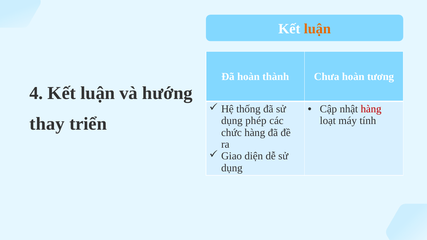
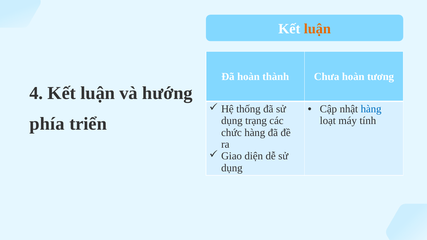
hàng at (371, 109) colour: red -> blue
thay: thay -> phía
phép: phép -> trạng
